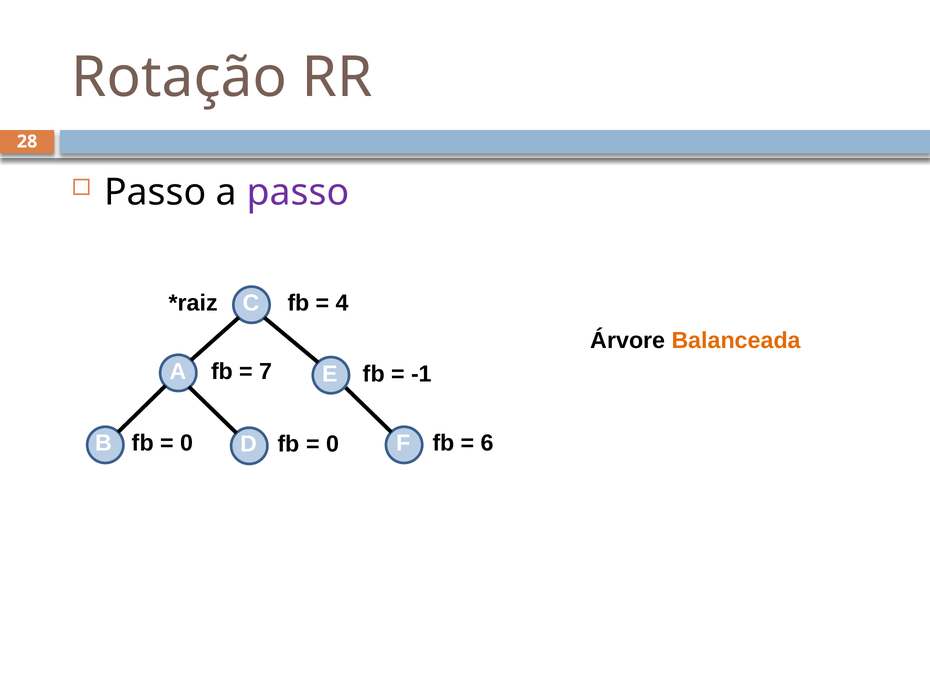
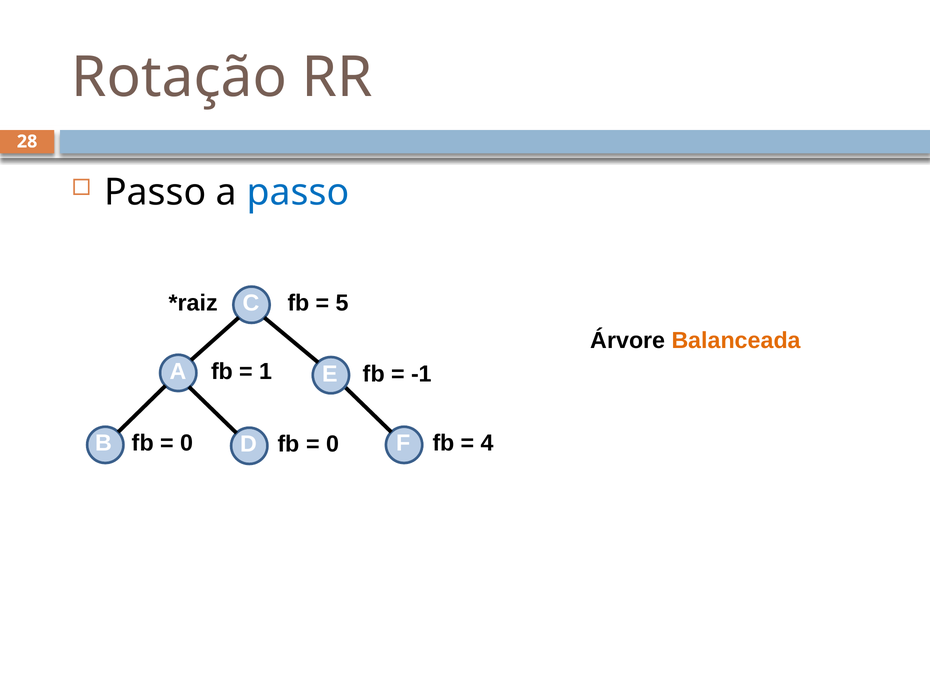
passo at (298, 192) colour: purple -> blue
4: 4 -> 5
7: 7 -> 1
6: 6 -> 4
